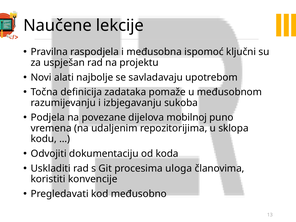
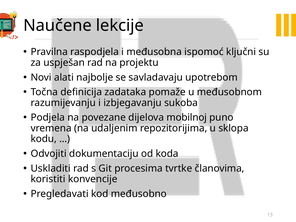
uloga: uloga -> tvrtke
